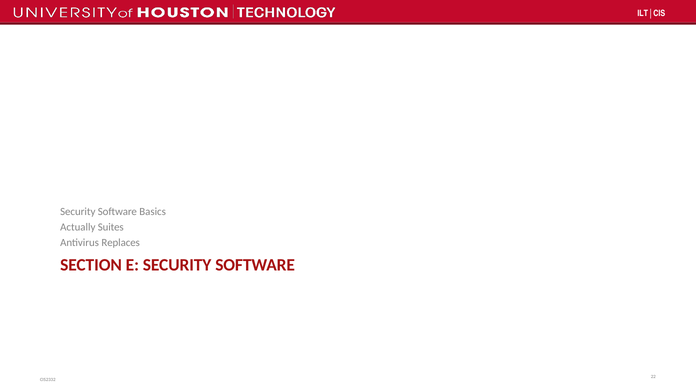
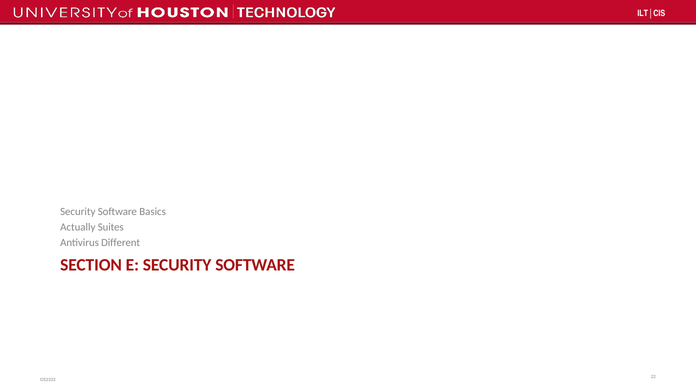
Replaces: Replaces -> Different
